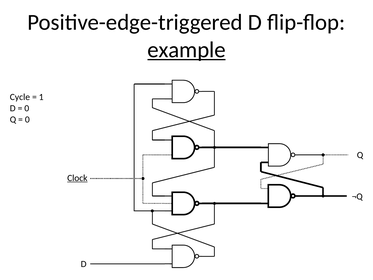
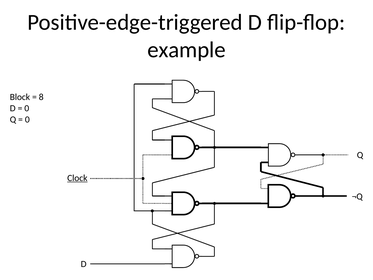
example underline: present -> none
Cycle: Cycle -> Block
1: 1 -> 8
